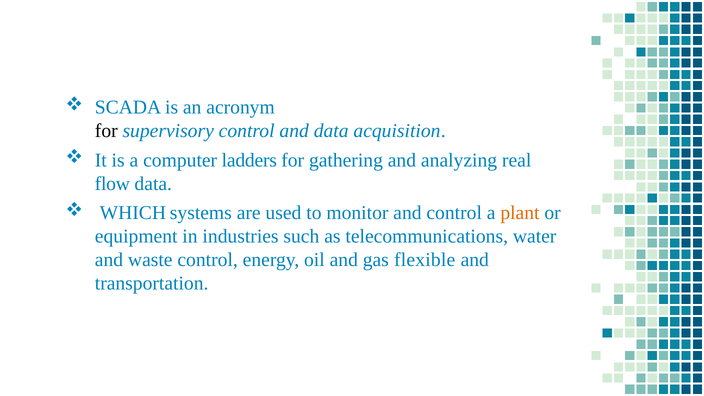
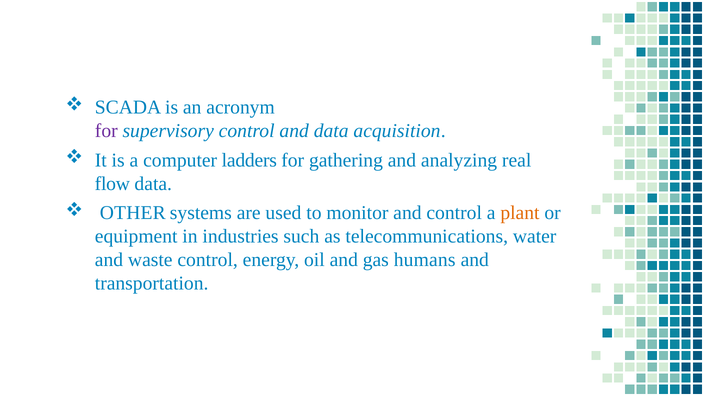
for at (106, 131) colour: black -> purple
WHICH: WHICH -> OTHER
flexible: flexible -> humans
